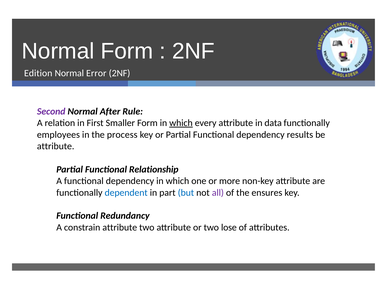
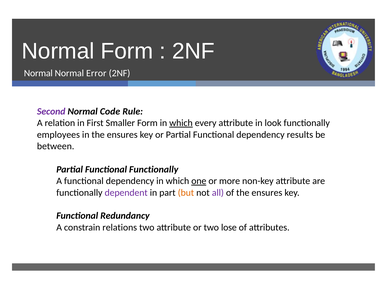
Edition at (38, 73): Edition -> Normal
After: After -> Code
data: data -> look
in the process: process -> ensures
attribute at (56, 146): attribute -> between
Functional Relationship: Relationship -> Functionally
one underline: none -> present
dependent colour: blue -> purple
but colour: blue -> orange
constrain attribute: attribute -> relations
